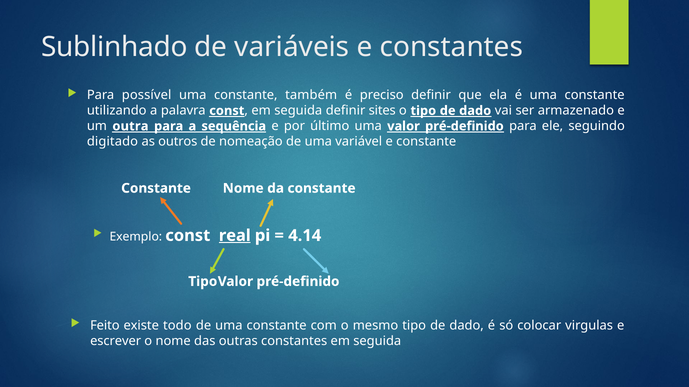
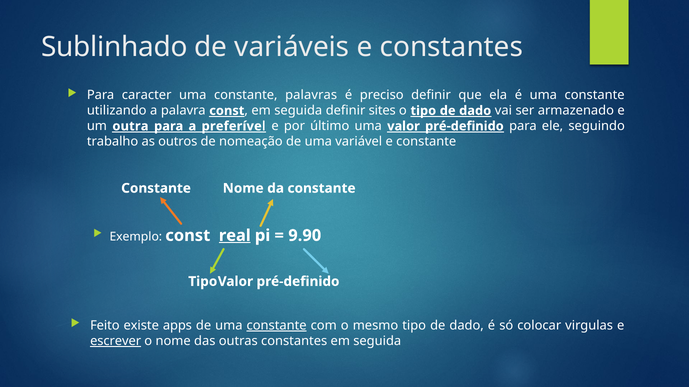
possível: possível -> caracter
também: também -> palavras
sequência: sequência -> preferível
digitado: digitado -> trabalho
4.14: 4.14 -> 9.90
todo: todo -> apps
constante at (277, 326) underline: none -> present
escrever underline: none -> present
